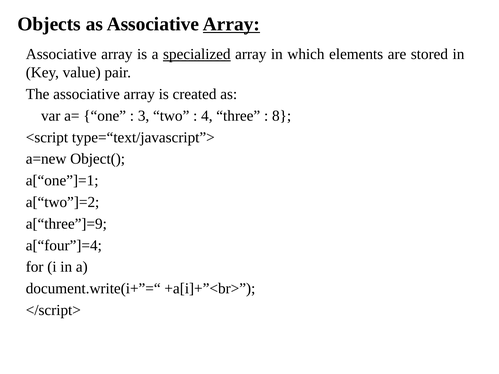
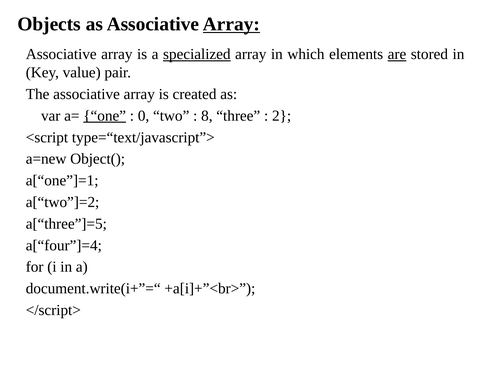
are underline: none -> present
one underline: none -> present
3: 3 -> 0
4: 4 -> 8
8: 8 -> 2
a[“three”]=9: a[“three”]=9 -> a[“three”]=5
